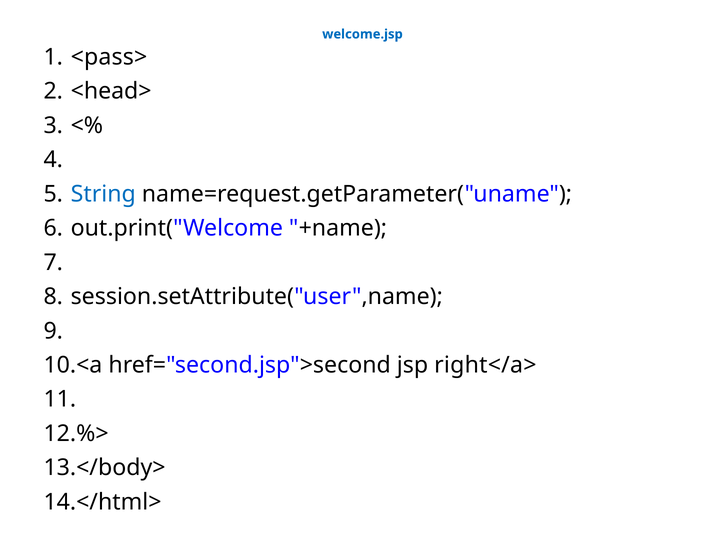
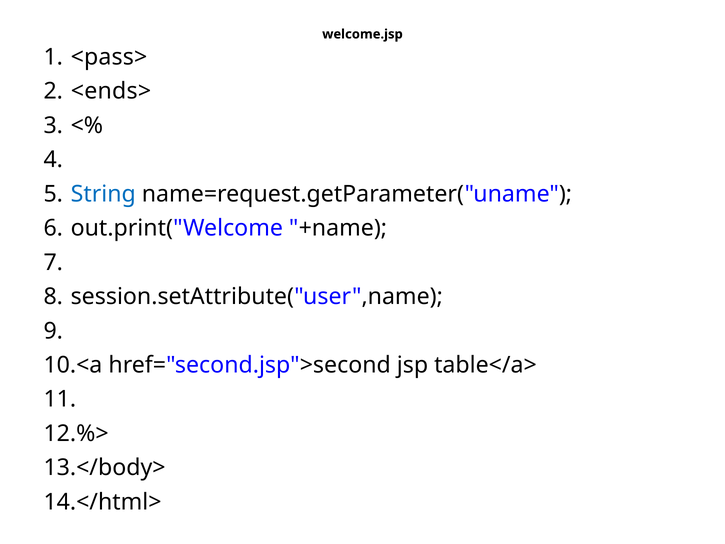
welcome.jsp colour: blue -> black
<head>: <head> -> <ends>
right</a>: right</a> -> table</a>
